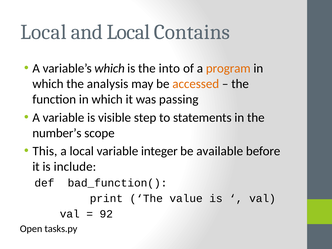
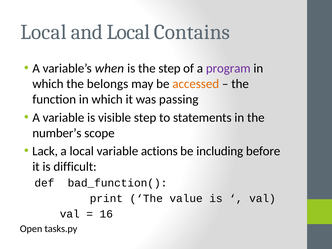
variable’s which: which -> when
the into: into -> step
program colour: orange -> purple
analysis: analysis -> belongs
This: This -> Lack
integer: integer -> actions
available: available -> including
include: include -> difficult
92: 92 -> 16
